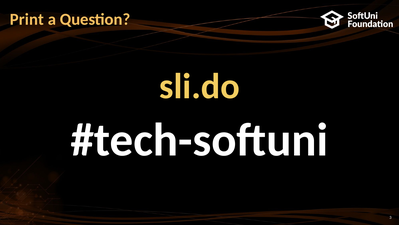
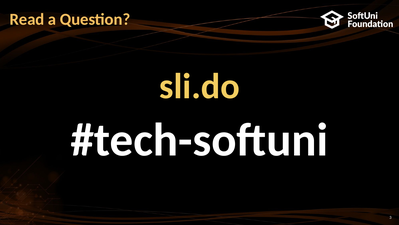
Print: Print -> Read
